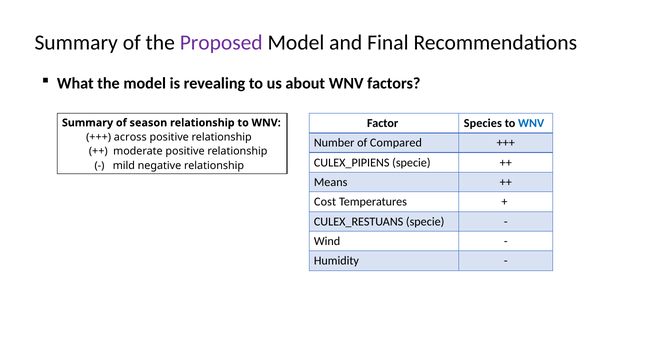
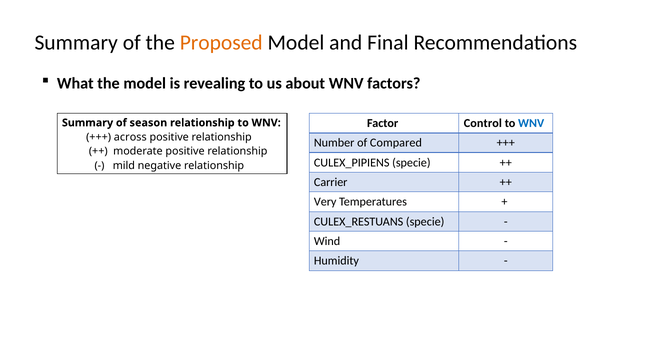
Proposed colour: purple -> orange
Species: Species -> Control
Means: Means -> Carrier
Cost: Cost -> Very
